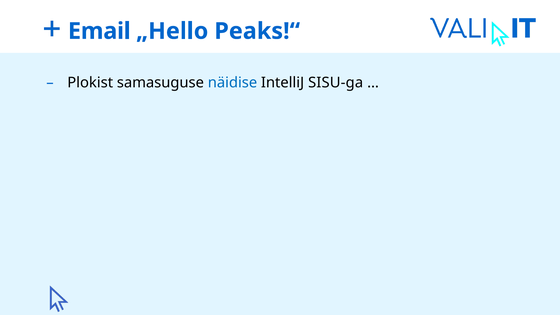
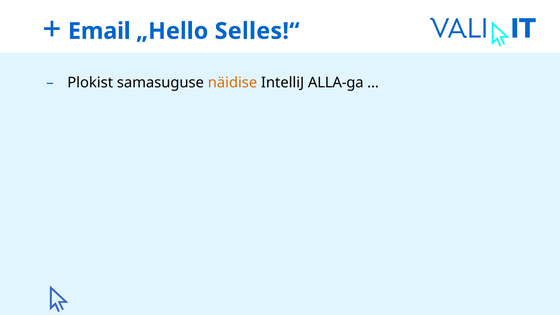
Peaks!“: Peaks!“ -> Selles!“
näidise colour: blue -> orange
SISU-ga: SISU-ga -> ALLA-ga
